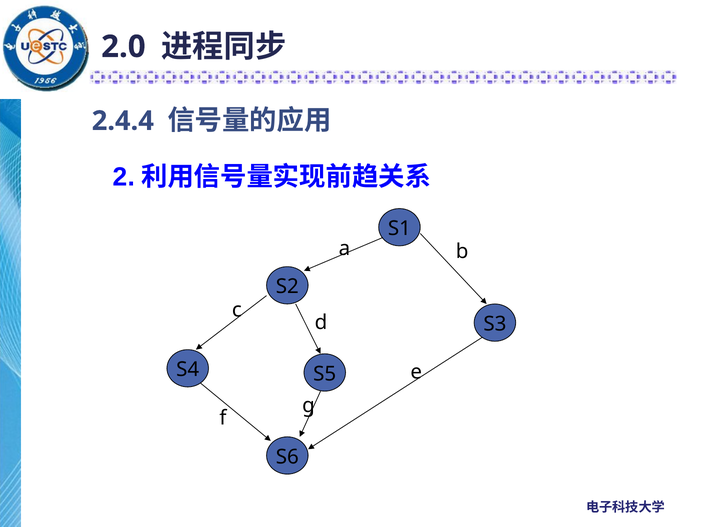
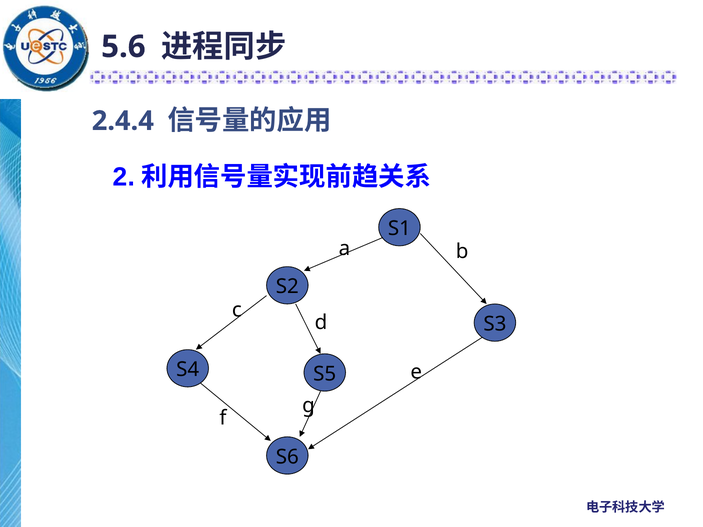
2.0: 2.0 -> 5.6
